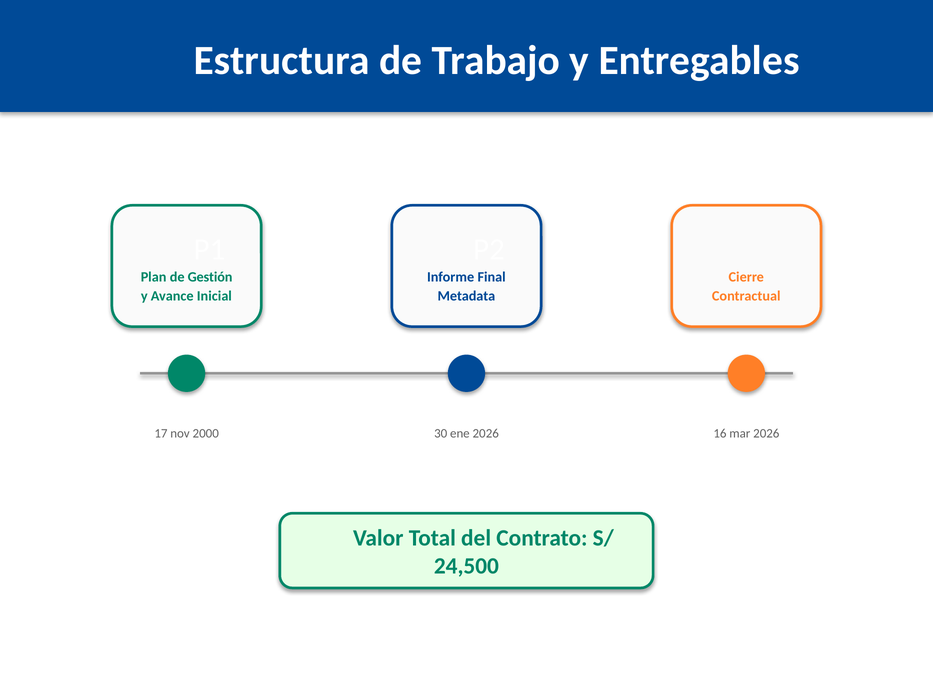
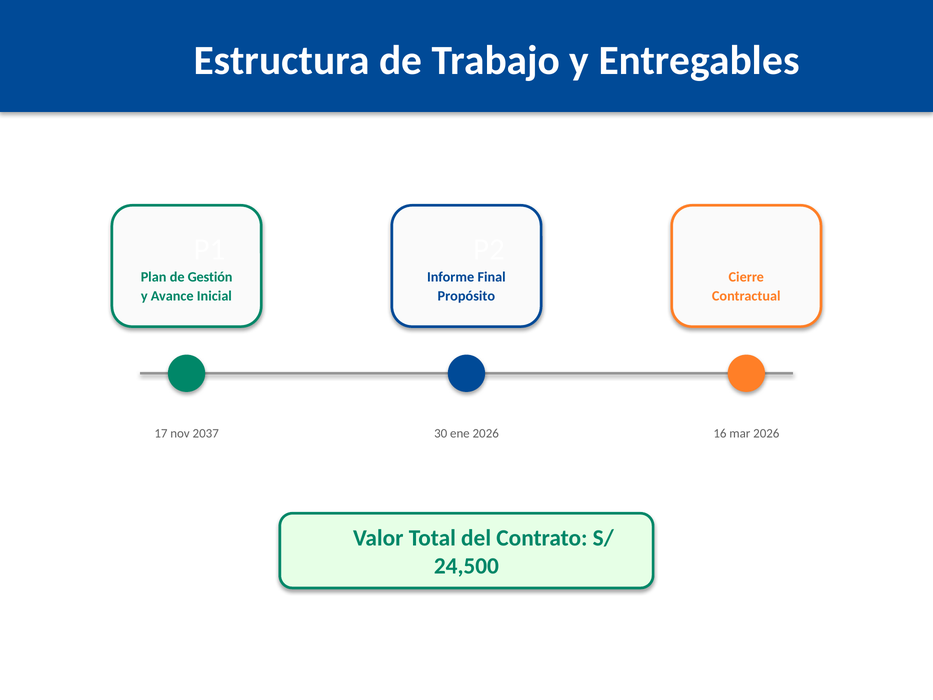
Metadata: Metadata -> Propósito
2000: 2000 -> 2037
